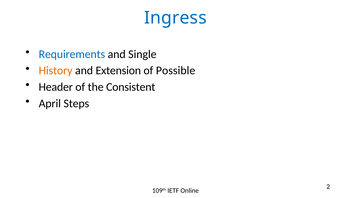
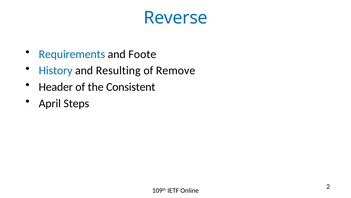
Ingress: Ingress -> Reverse
Single: Single -> Foote
History colour: orange -> blue
Extension: Extension -> Resulting
Possible: Possible -> Remove
